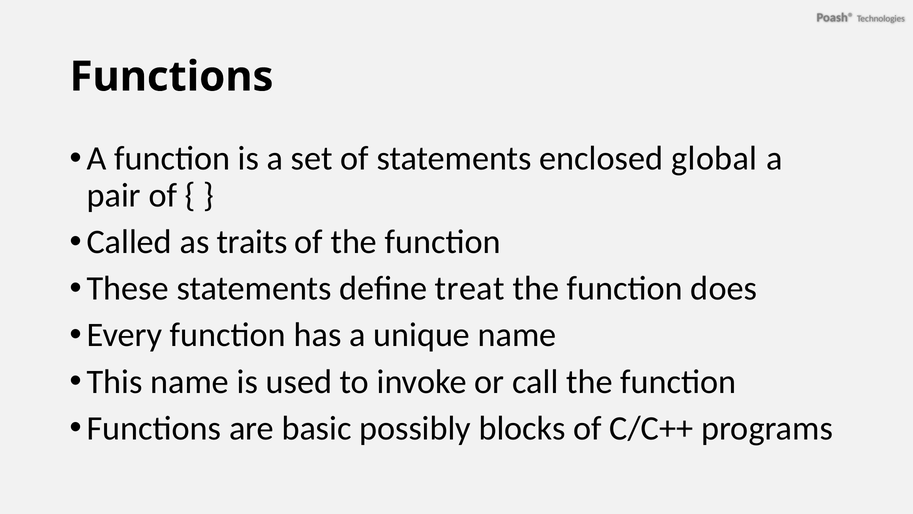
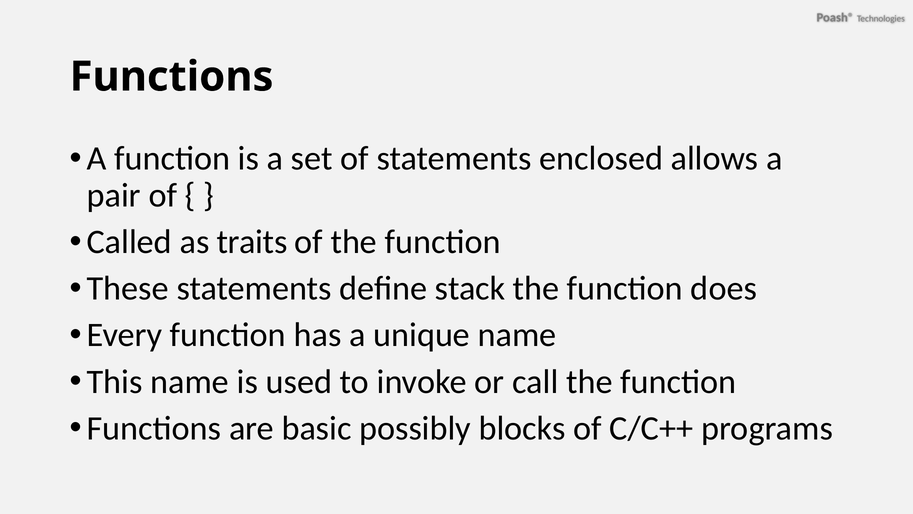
global: global -> allows
treat: treat -> stack
